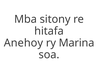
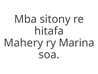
Anehoy: Anehoy -> Mahery
